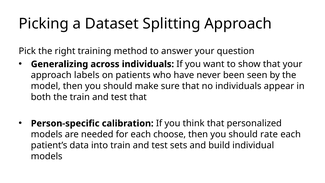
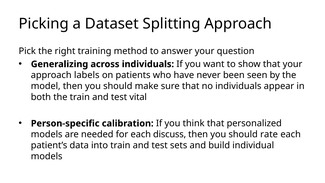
test that: that -> vital
choose: choose -> discuss
